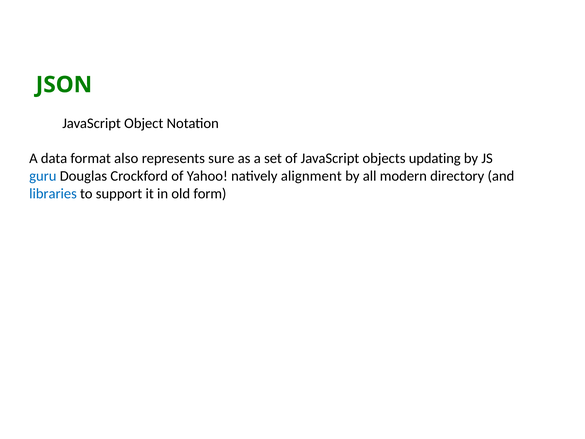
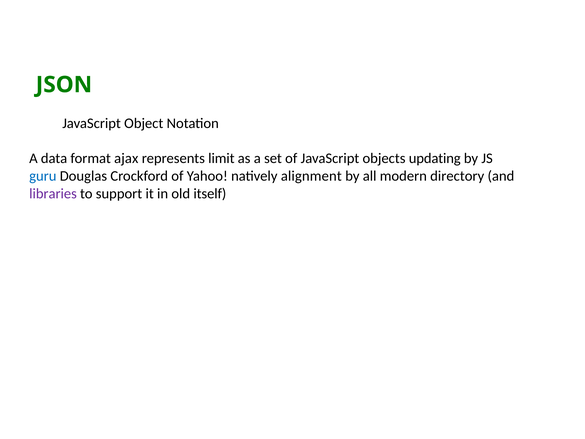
also: also -> ajax
sure: sure -> limit
libraries colour: blue -> purple
form: form -> itself
